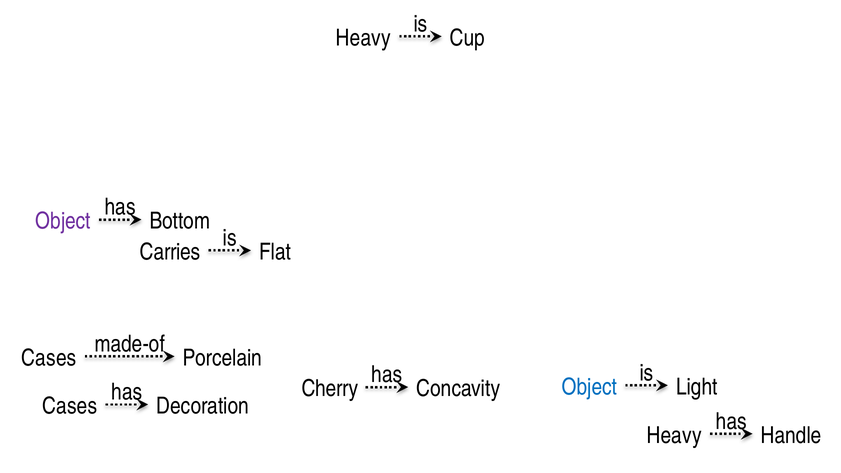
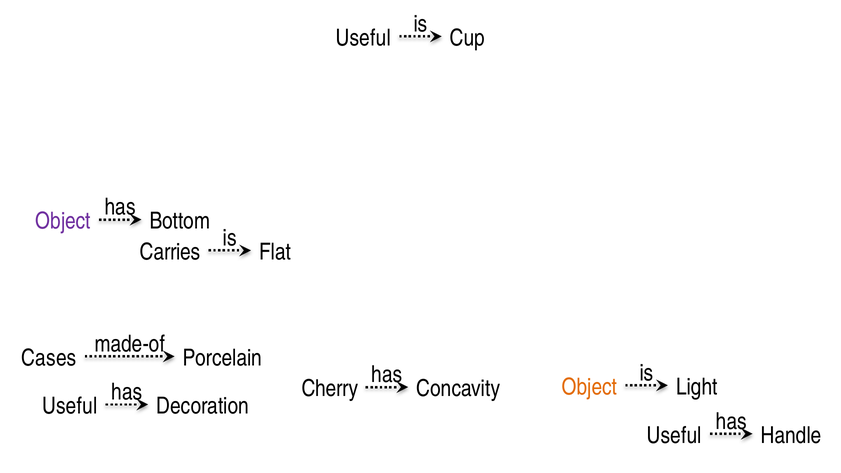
Heavy at (363, 38): Heavy -> Useful
Object at (589, 387) colour: blue -> orange
Cases at (70, 406): Cases -> Useful
Heavy at (674, 435): Heavy -> Useful
